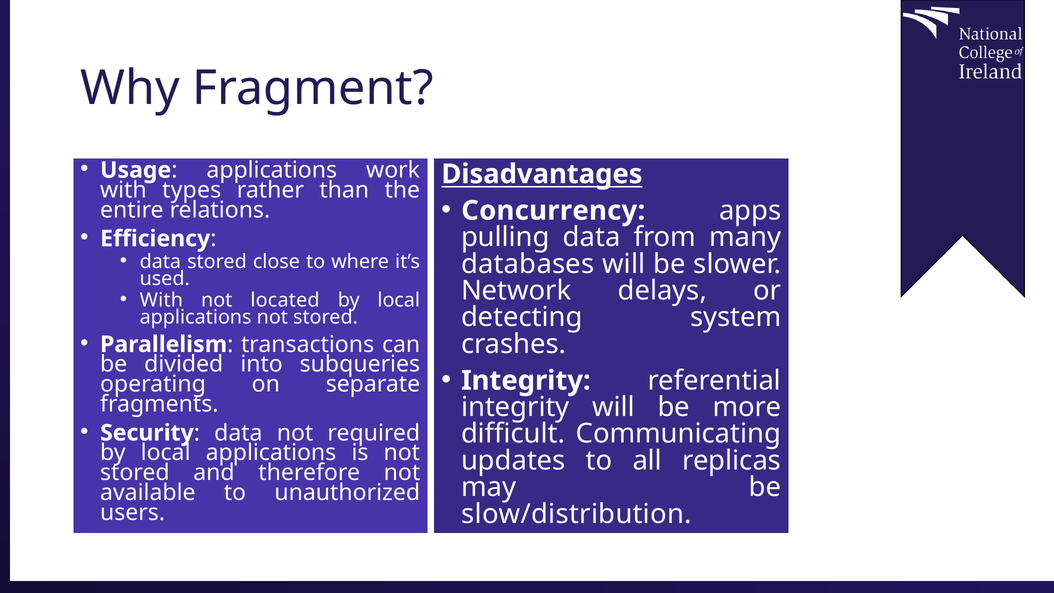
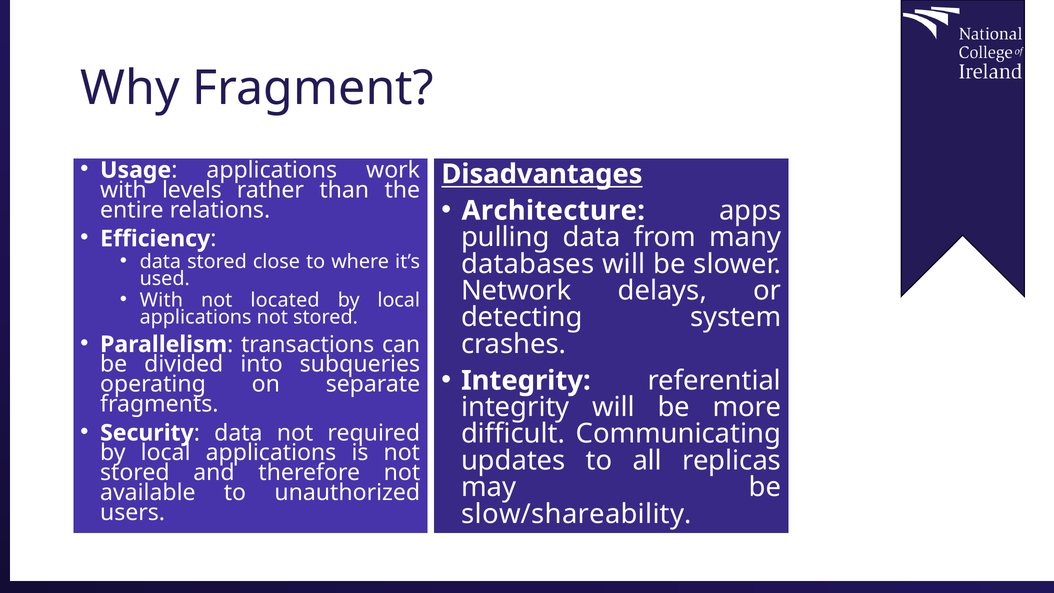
types: types -> levels
Concurrency: Concurrency -> Architecture
slow/distribution: slow/distribution -> slow/shareability
